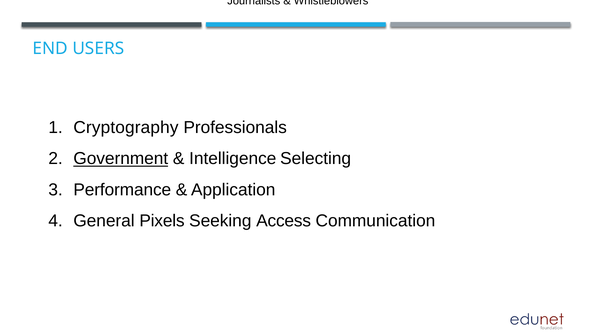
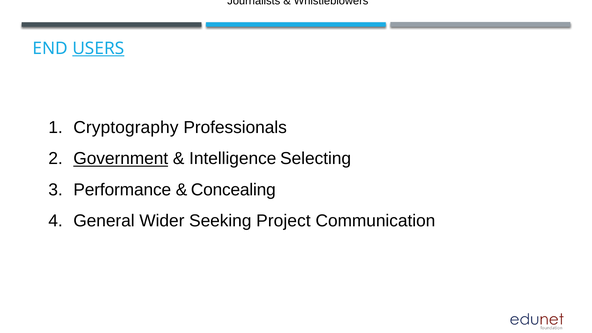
USERS underline: none -> present
Application: Application -> Concealing
Pixels: Pixels -> Wider
Access: Access -> Project
